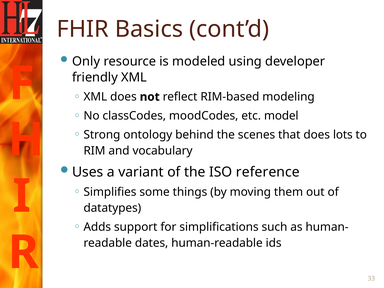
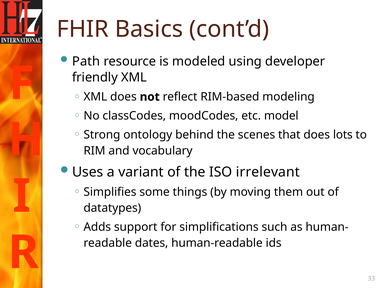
Only: Only -> Path
reference: reference -> irrelevant
